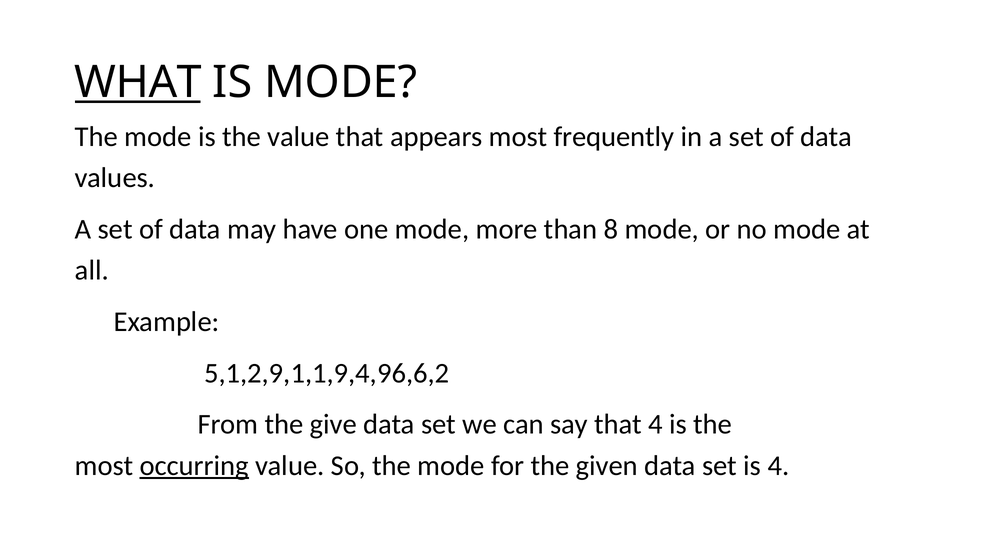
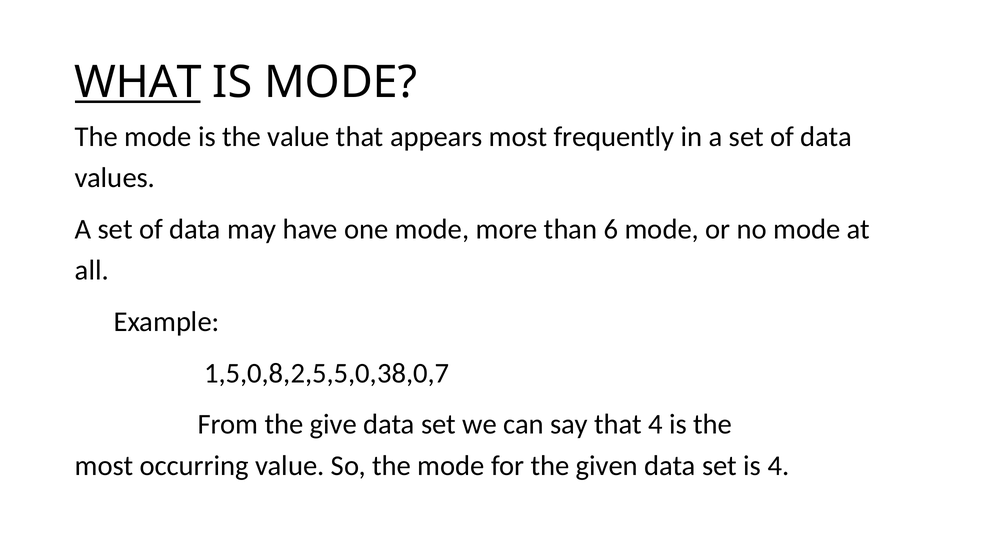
8: 8 -> 6
5,1,2,9,1,1,9,4,96,6,2: 5,1,2,9,1,1,9,4,96,6,2 -> 1,5,0,8,2,5,5,0,38,0,7
occurring underline: present -> none
